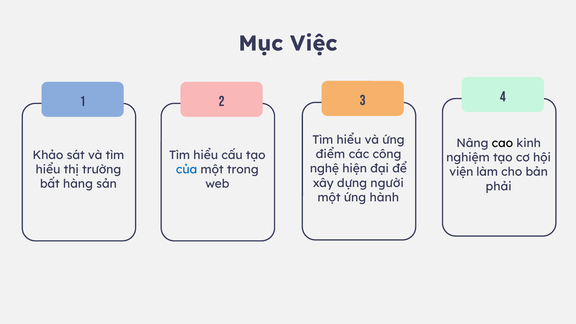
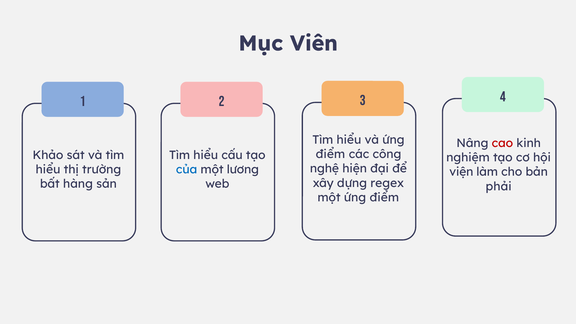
Việc: Việc -> Viên
cao colour: black -> red
trong: trong -> lương
người: người -> regex
một ứng hành: hành -> điểm
